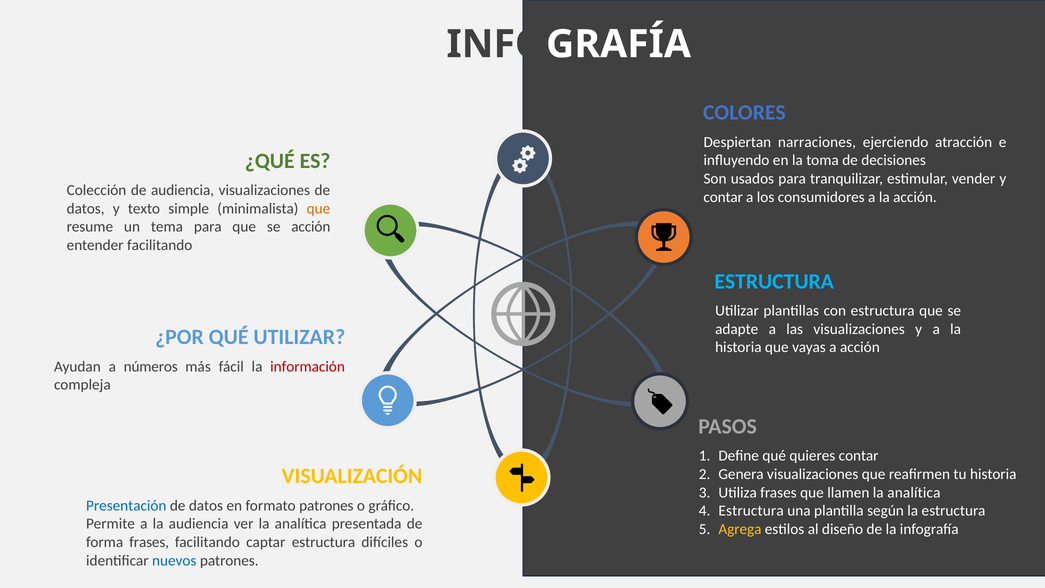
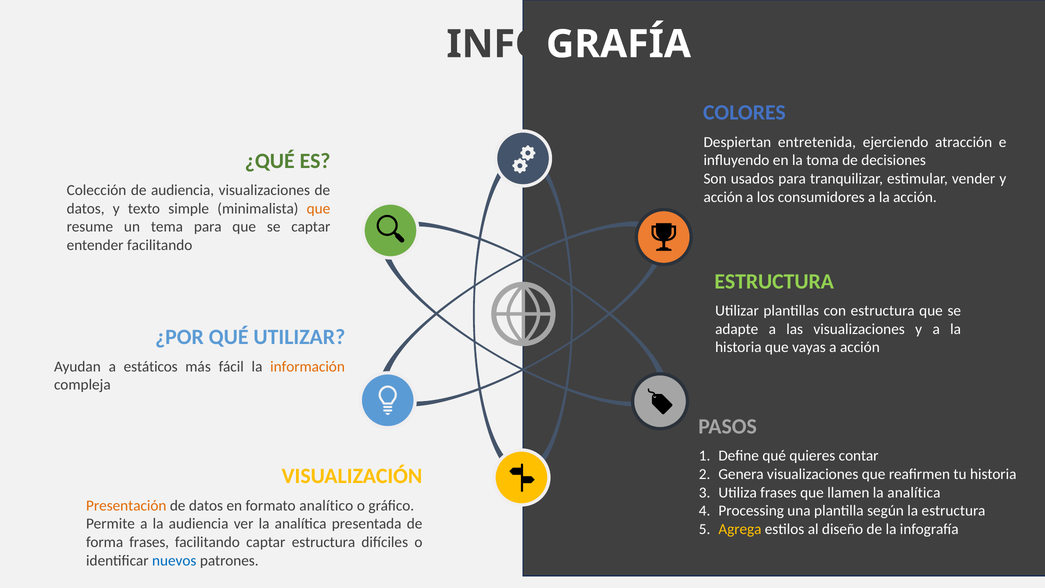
narraciones: narraciones -> entretenida
contar at (723, 197): contar -> acción
se acción: acción -> captar
ESTRUCTURA at (774, 281) colour: light blue -> light green
números: números -> estáticos
información colour: red -> orange
Presentación colour: blue -> orange
formato patrones: patrones -> analítico
Estructura at (751, 511): Estructura -> Processing
